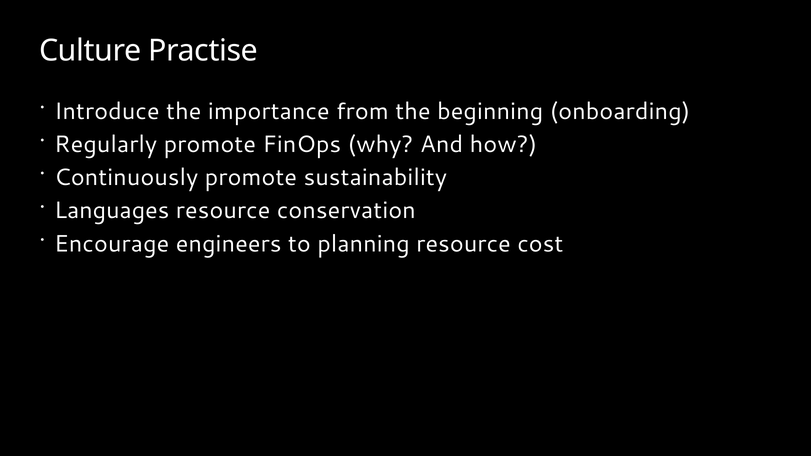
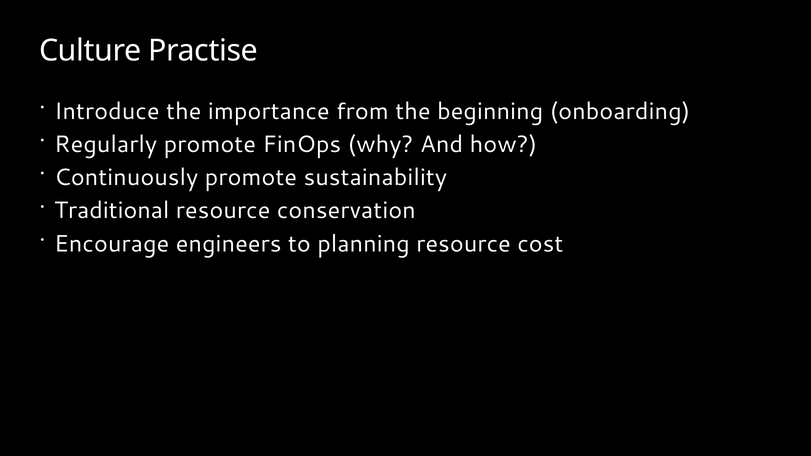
Languages: Languages -> Traditional
